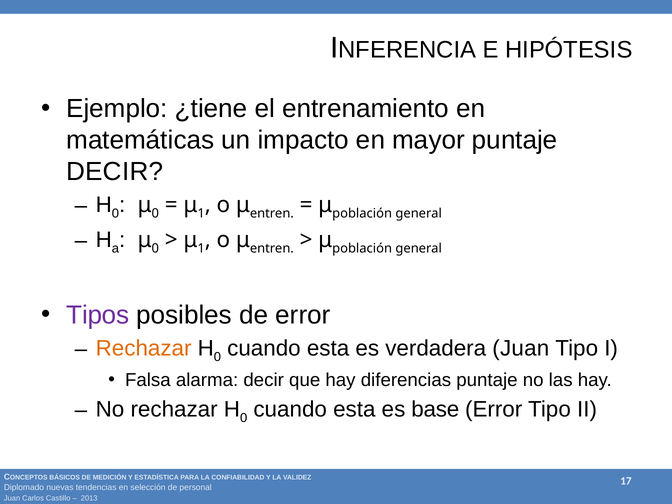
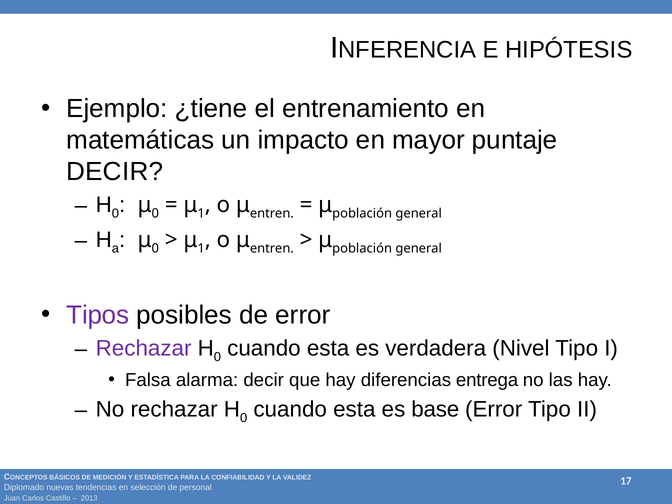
Rechazar at (144, 348) colour: orange -> purple
verdadera Juan: Juan -> Nivel
diferencias puntaje: puntaje -> entrega
